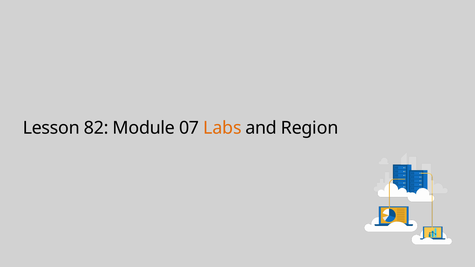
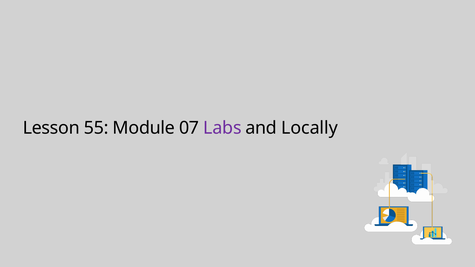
82: 82 -> 55
Labs colour: orange -> purple
Region: Region -> Locally
